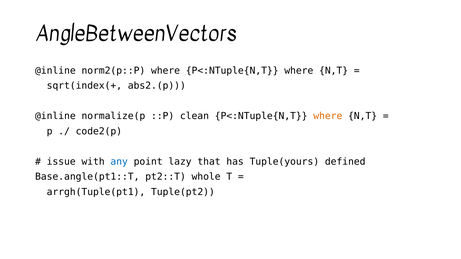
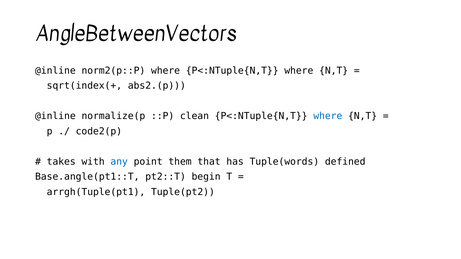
where at (328, 116) colour: orange -> blue
issue: issue -> takes
lazy: lazy -> them
Tuple(yours: Tuple(yours -> Tuple(words
whole: whole -> begin
